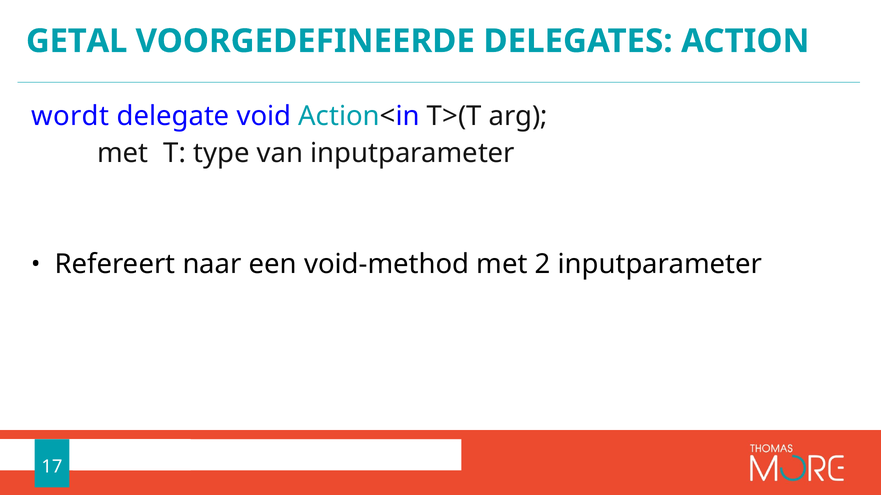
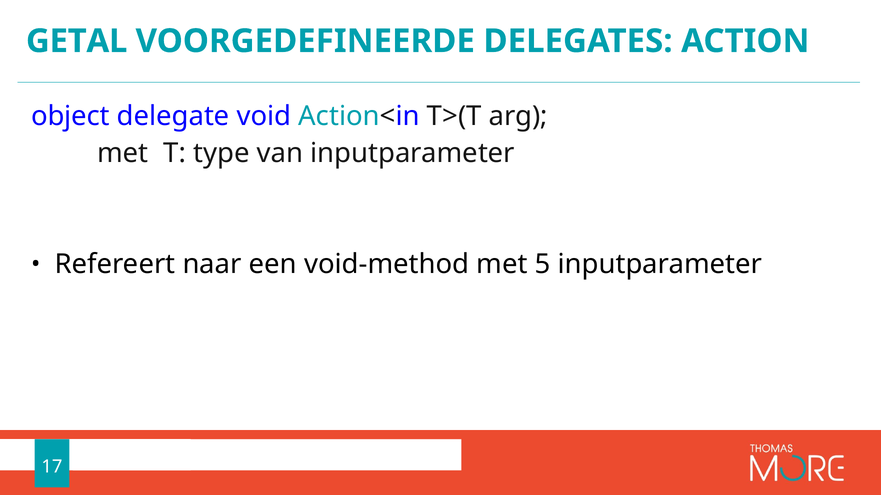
wordt: wordt -> object
2: 2 -> 5
